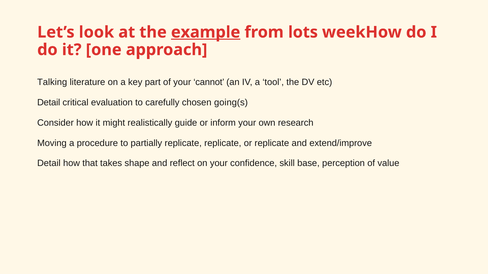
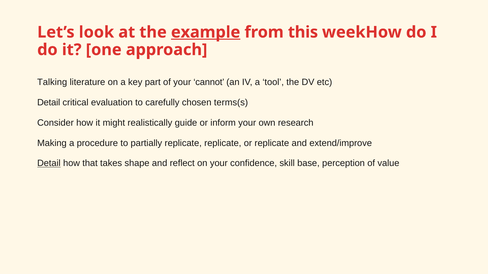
lots: lots -> this
going(s: going(s -> terms(s
Moving: Moving -> Making
Detail at (49, 164) underline: none -> present
